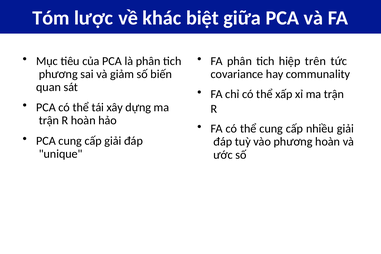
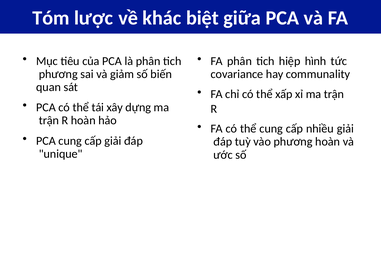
trên: trên -> hình
